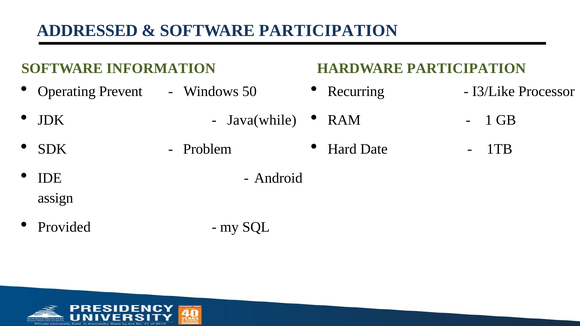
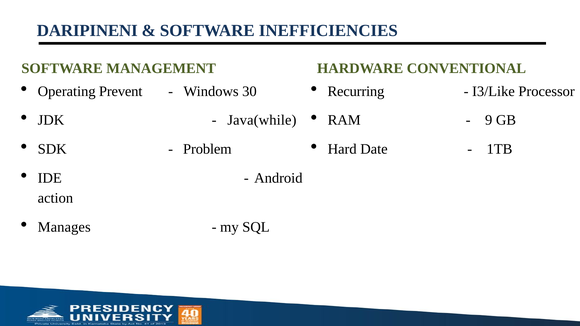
ADDRESSED: ADDRESSED -> DARIPINENI
SOFTWARE PARTICIPATION: PARTICIPATION -> INEFFICIENCIES
INFORMATION: INFORMATION -> MANAGEMENT
HARDWARE PARTICIPATION: PARTICIPATION -> CONVENTIONAL
50: 50 -> 30
1: 1 -> 9
assign: assign -> action
Provided: Provided -> Manages
